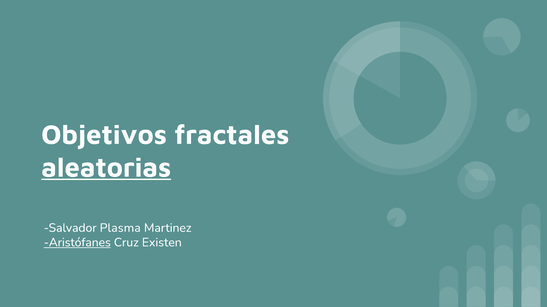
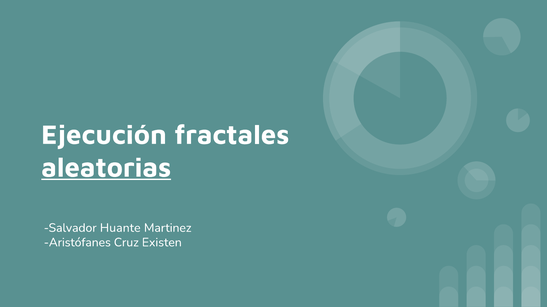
Objetivos: Objetivos -> Ejecución
Plasma: Plasma -> Huante
Aristófanes underline: present -> none
